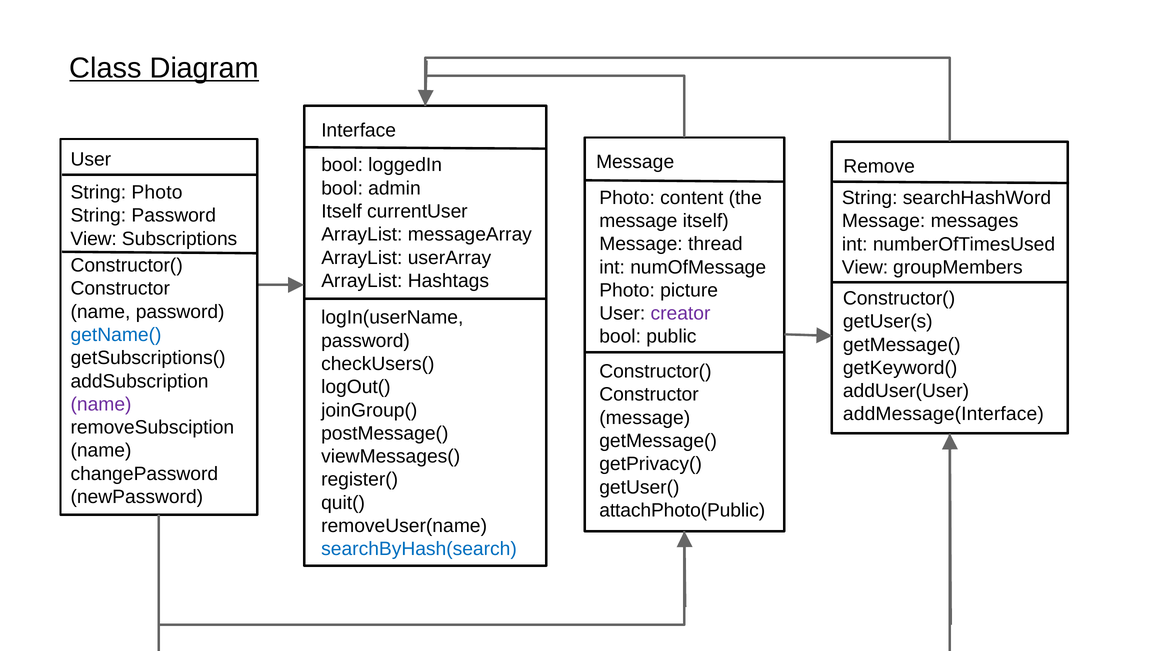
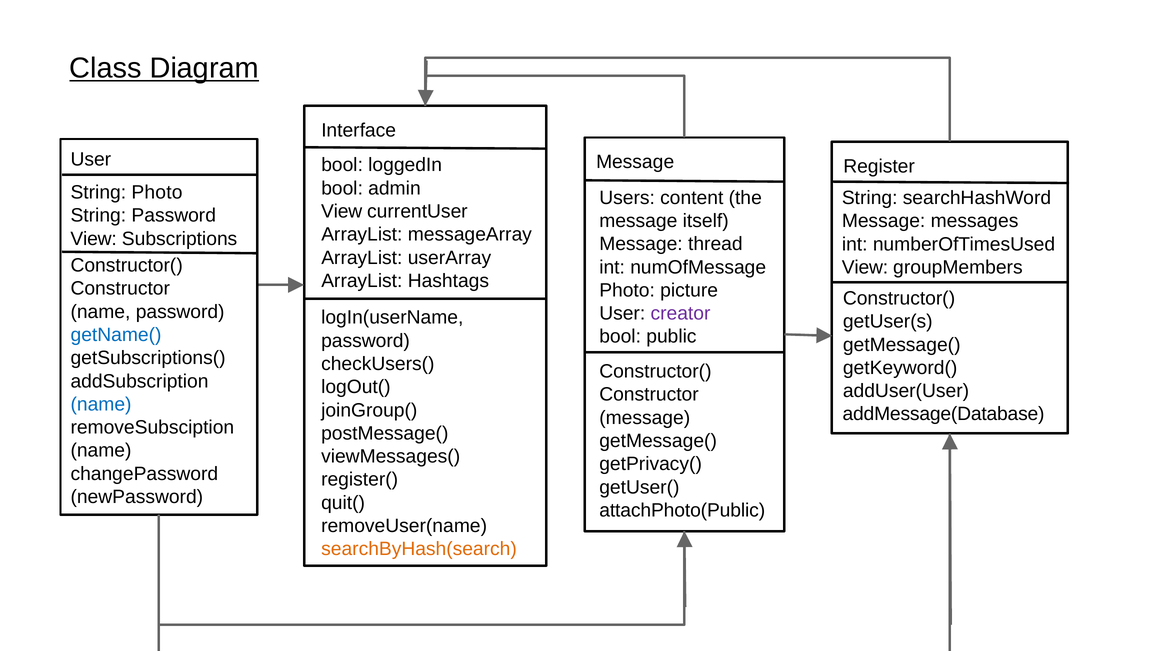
Remove: Remove -> Register
Photo at (627, 198): Photo -> Users
Itself at (342, 211): Itself -> View
name at (101, 404) colour: purple -> blue
addMessage(Interface: addMessage(Interface -> addMessage(Database
searchByHash(search colour: blue -> orange
